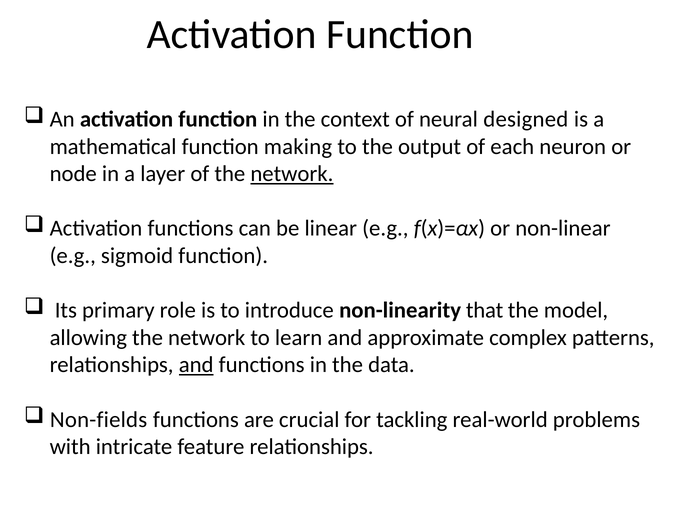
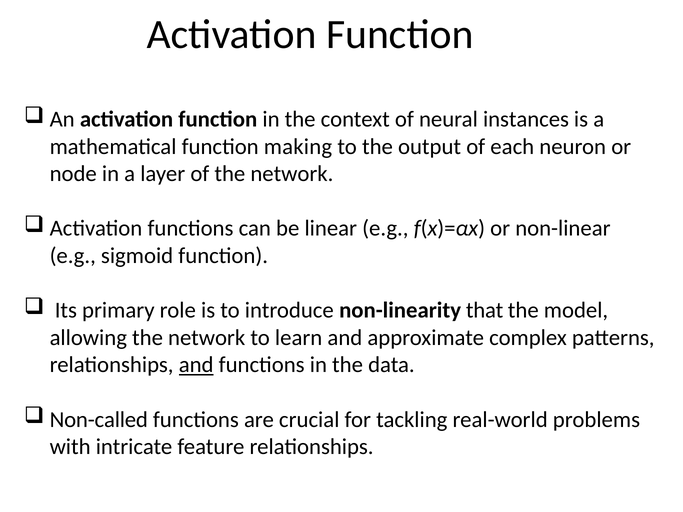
designed: designed -> instances
network at (292, 174) underline: present -> none
Non-fields: Non-fields -> Non-called
